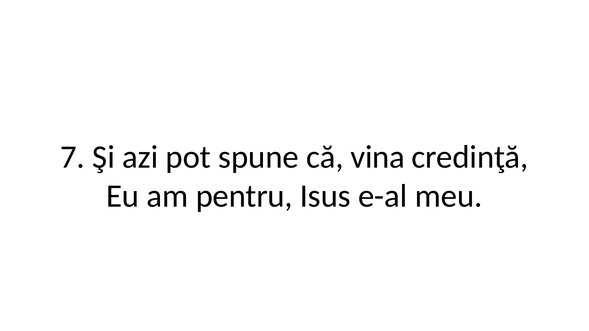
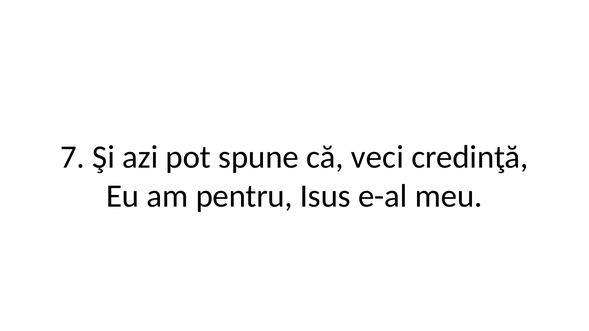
vina: vina -> veci
